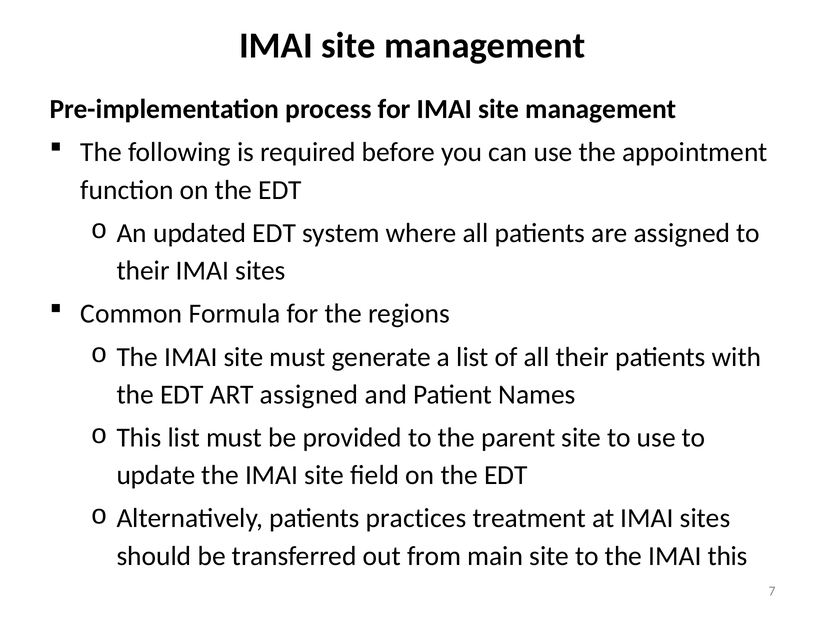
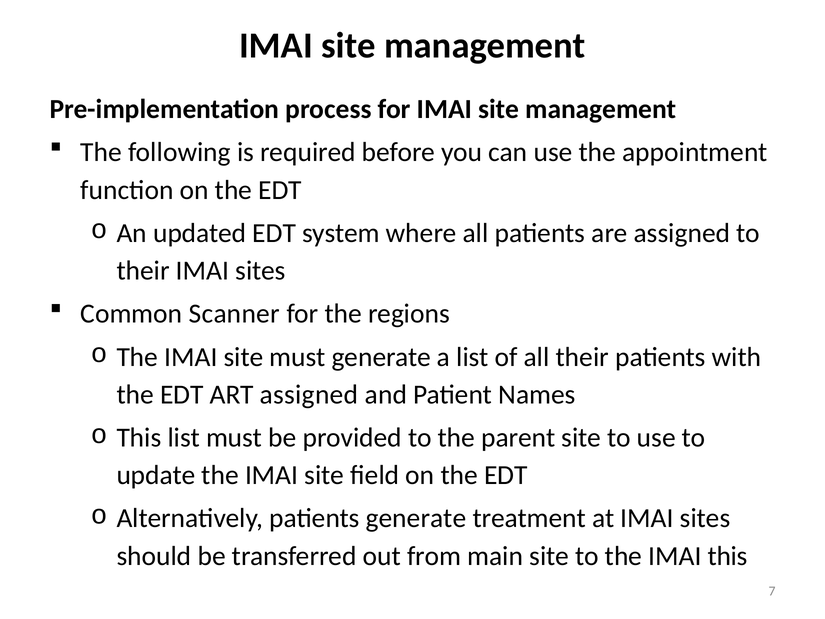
Formula: Formula -> Scanner
patients practices: practices -> generate
